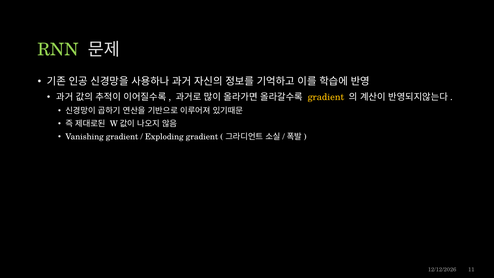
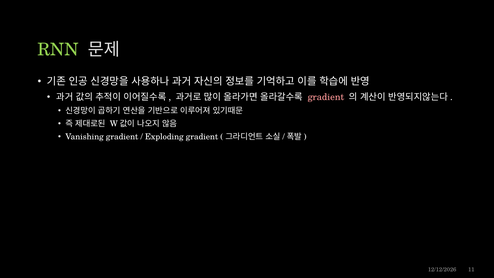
gradient at (326, 97) colour: yellow -> pink
